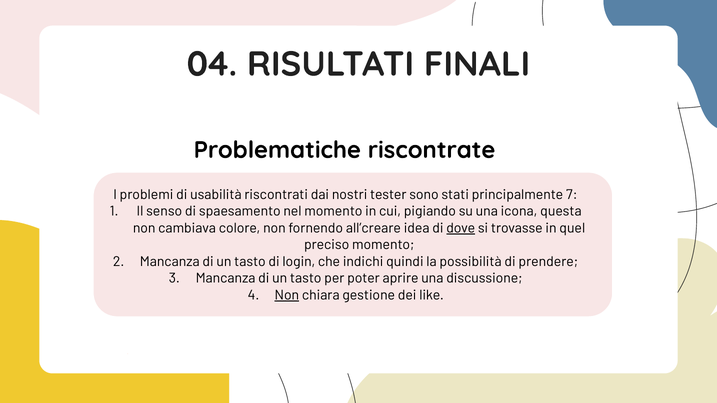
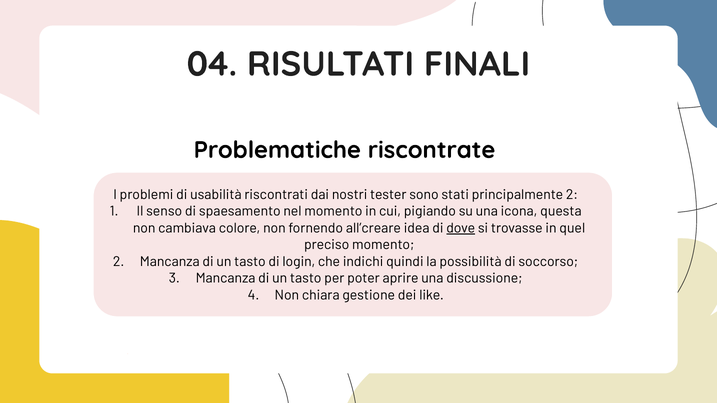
principalmente 7: 7 -> 2
prendere: prendere -> soccorso
Non at (287, 295) underline: present -> none
